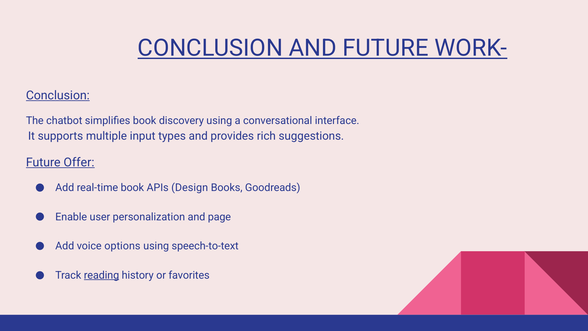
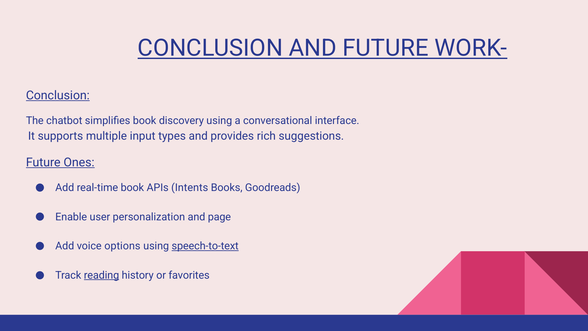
Offer: Offer -> Ones
Design: Design -> Intents
speech-to-text underline: none -> present
